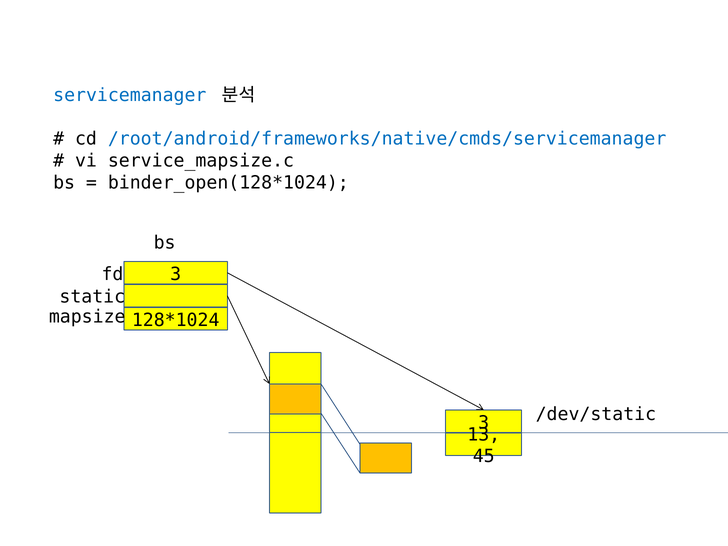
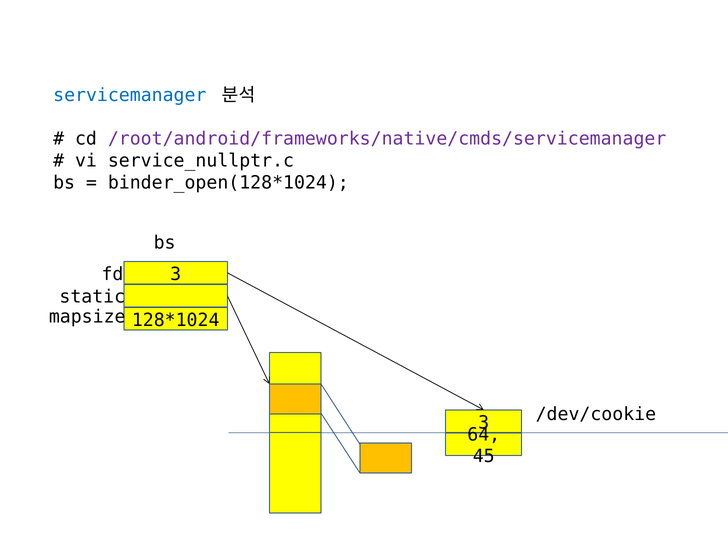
/root/android/frameworks/native/cmds/servicemanager colour: blue -> purple
service_mapsize.c: service_mapsize.c -> service_nullptr.c
/dev/static: /dev/static -> /dev/cookie
13: 13 -> 64
